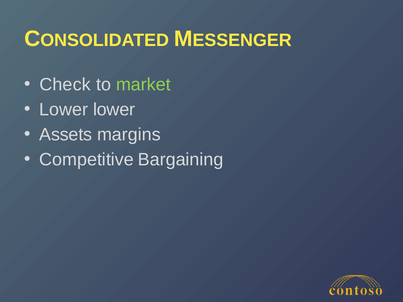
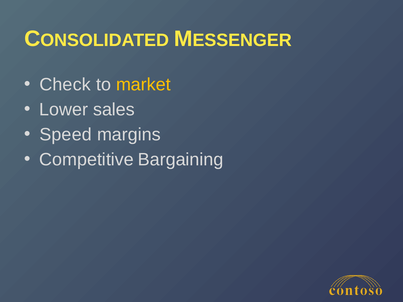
market colour: light green -> yellow
Lower lower: lower -> sales
Assets: Assets -> Speed
